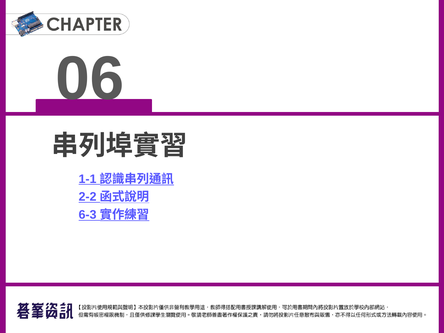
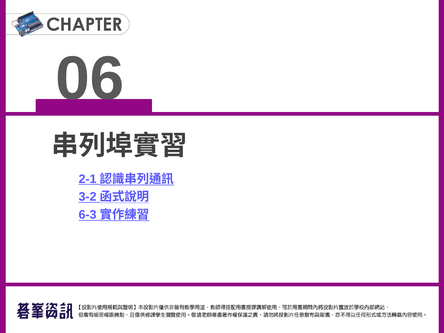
1-1: 1-1 -> 2-1
2-2: 2-2 -> 3-2
